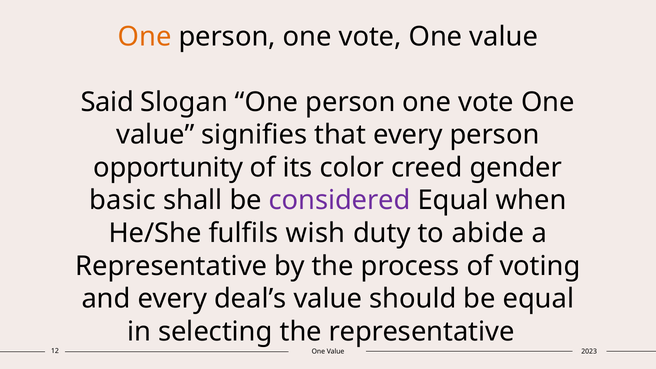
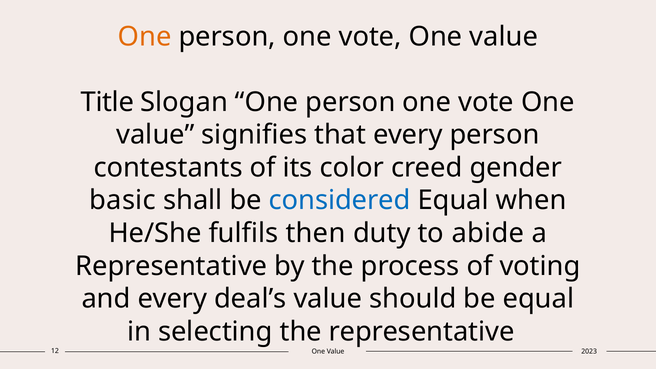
Said: Said -> Title
opportunity: opportunity -> contestants
considered colour: purple -> blue
wish: wish -> then
